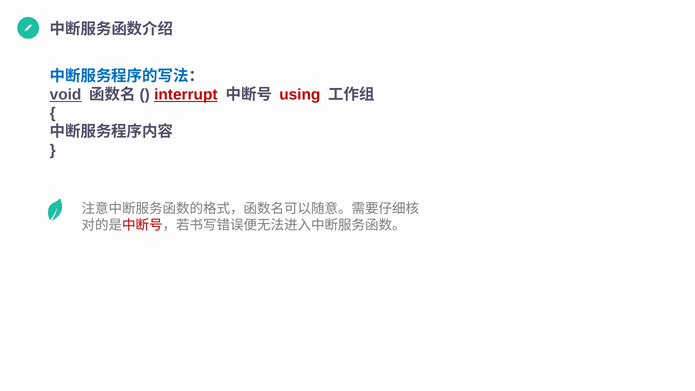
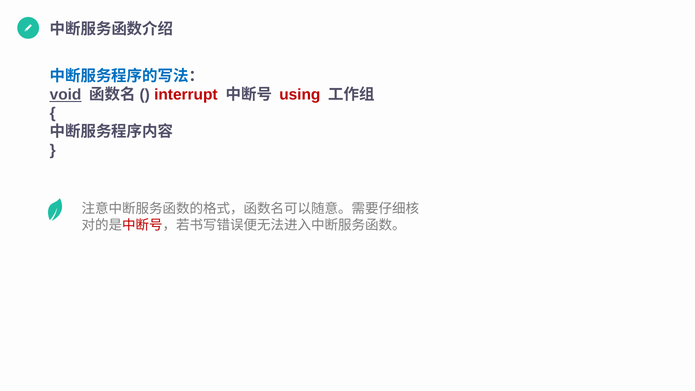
interrupt underline: present -> none
